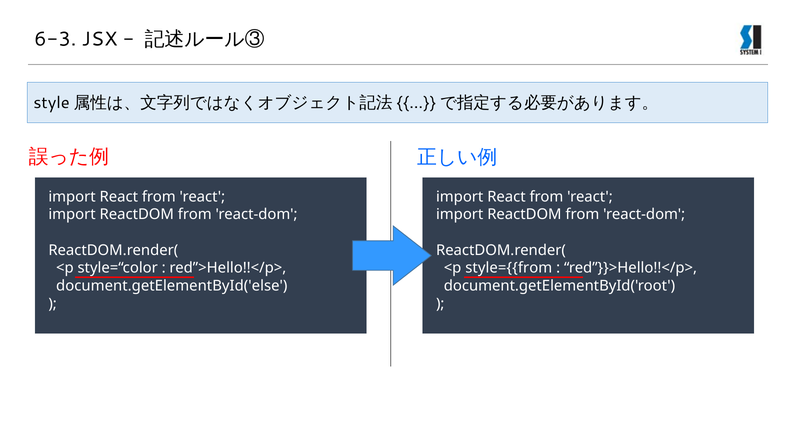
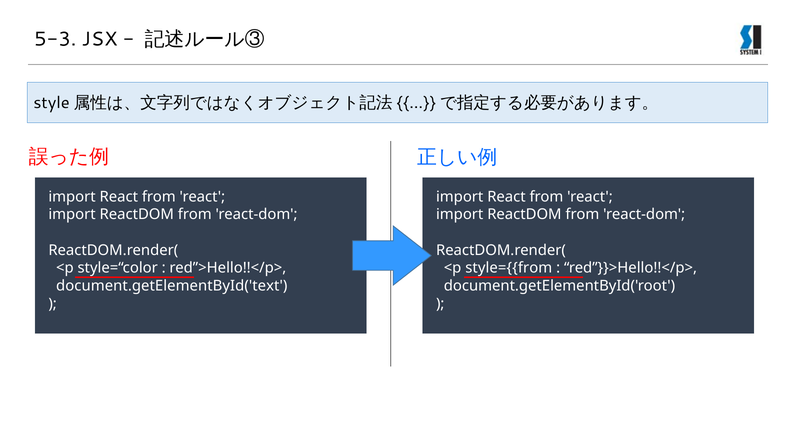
6-3: 6-3 -> 5-3
document.getElementById('else: document.getElementById('else -> document.getElementById('text
